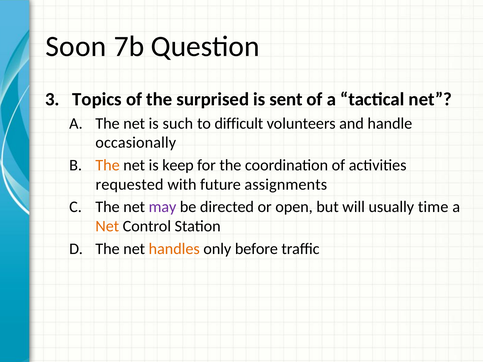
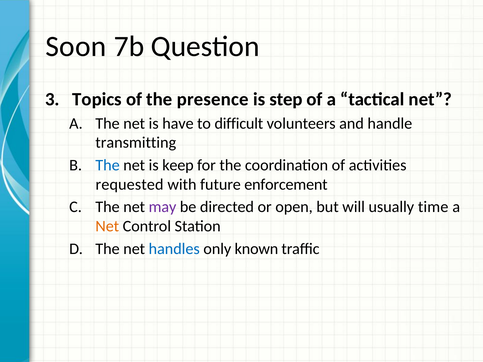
surprised: surprised -> presence
sent: sent -> step
such: such -> have
occasionally: occasionally -> transmitting
The at (108, 165) colour: orange -> blue
assignments: assignments -> enforcement
handles colour: orange -> blue
before: before -> known
